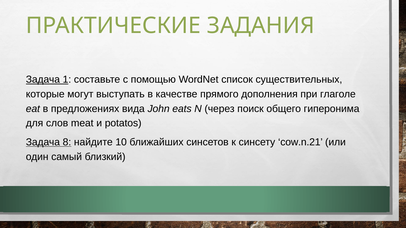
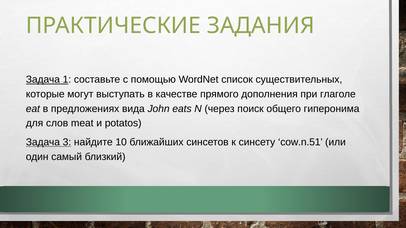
8: 8 -> 3
cow.n.21: cow.n.21 -> cow.n.51
